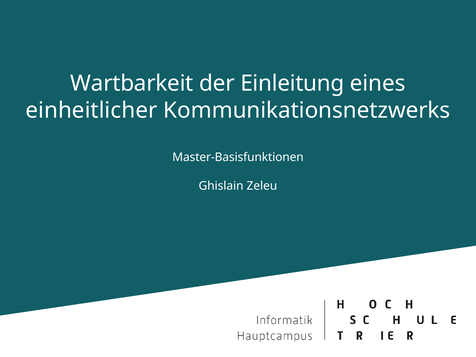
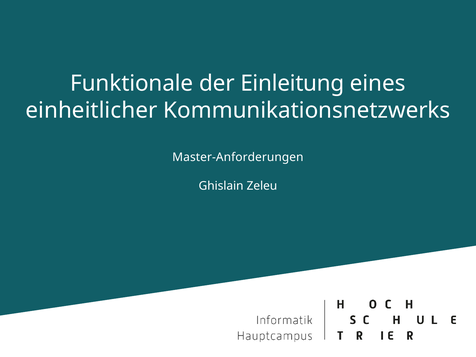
Wartbarkeit: Wartbarkeit -> Funktionale
Master-Basisfunktionen: Master-Basisfunktionen -> Master-Anforderungen
